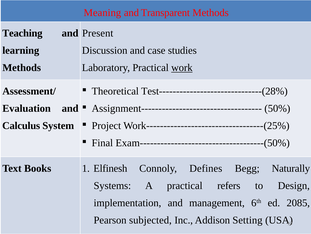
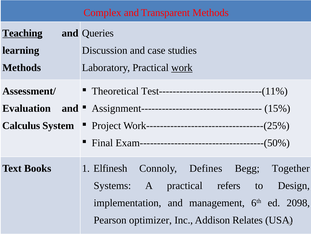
Meaning: Meaning -> Complex
Teaching underline: none -> present
Present: Present -> Queries
Test------------------------------(28%: Test------------------------------(28% -> Test------------------------------(11%
50%: 50% -> 15%
Naturally: Naturally -> Together
2085: 2085 -> 2098
subjected: subjected -> optimizer
Setting: Setting -> Relates
